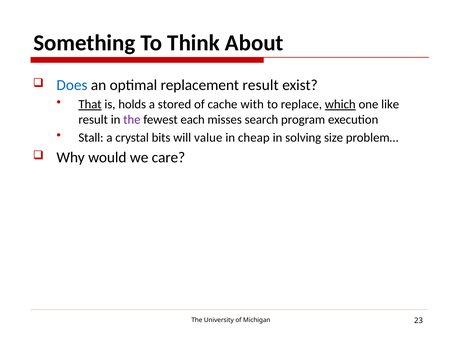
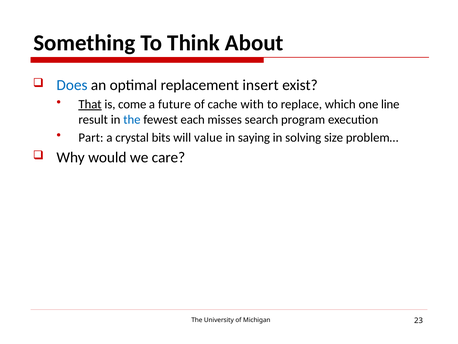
replacement result: result -> insert
holds: holds -> come
stored: stored -> future
which underline: present -> none
like: like -> line
the at (132, 119) colour: purple -> blue
Stall: Stall -> Part
cheap: cheap -> saying
